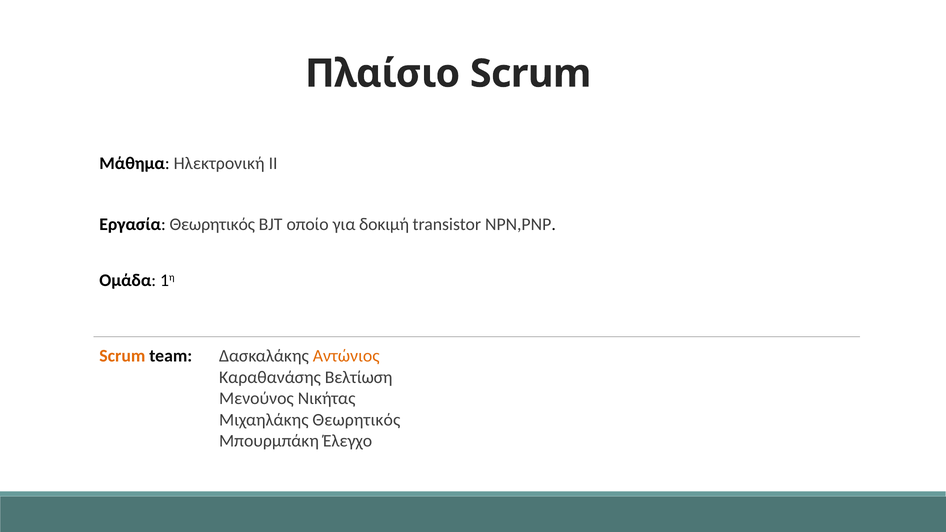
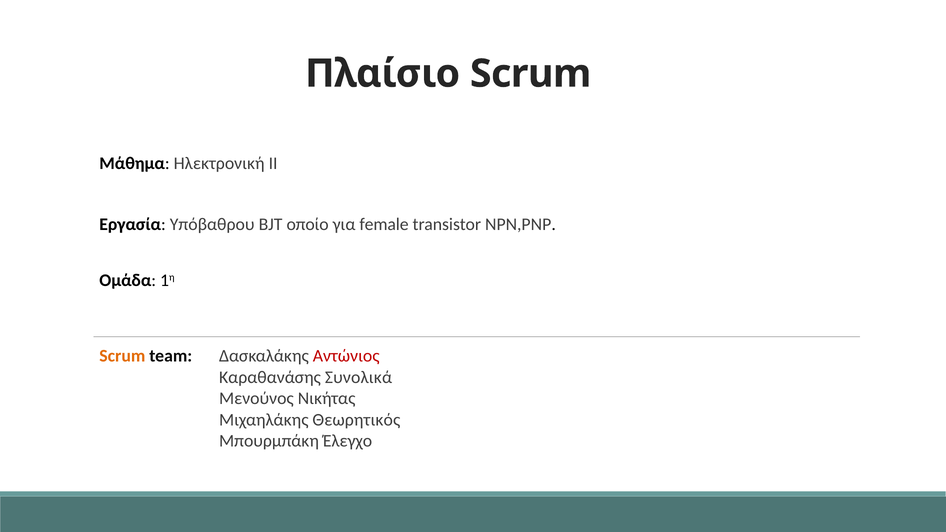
Εργασία Θεωρητικός: Θεωρητικός -> Υπόβαθρου
δοκιμή: δοκιμή -> female
Αντώνιος colour: orange -> red
Βελτίωση: Βελτίωση -> Συνολικά
